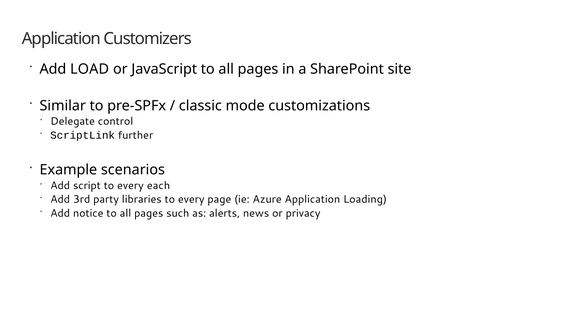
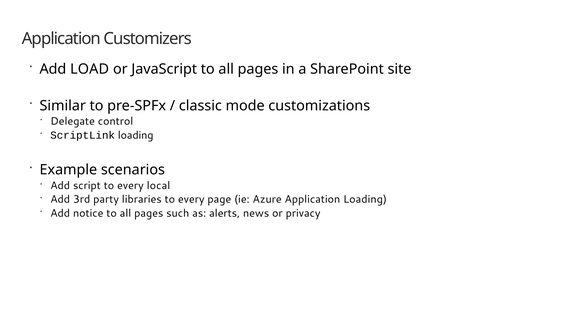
ScriptLink further: further -> loading
each: each -> local
